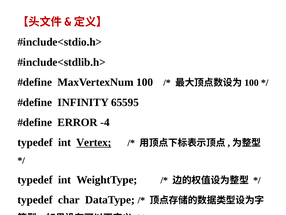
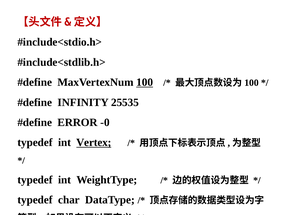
100 underline: none -> present
65595: 65595 -> 25535
-4: -4 -> -0
